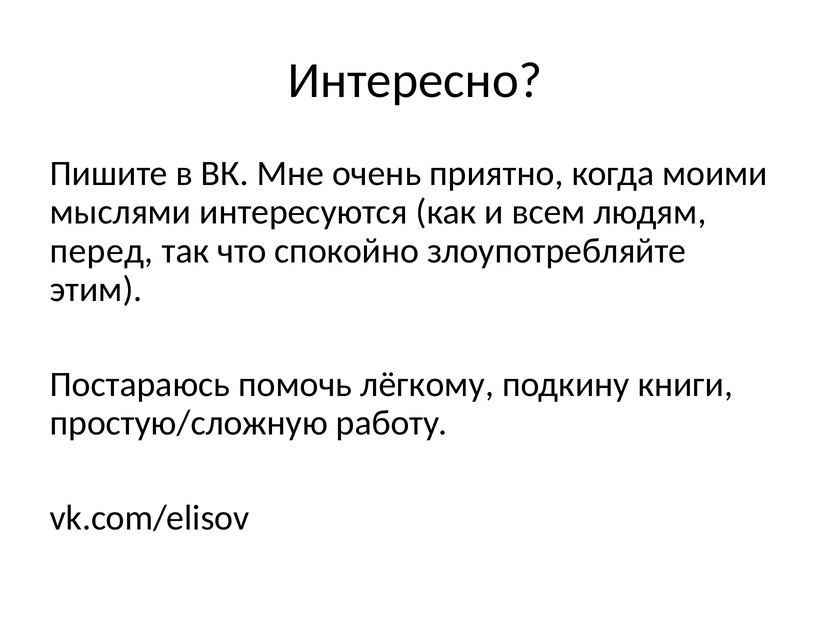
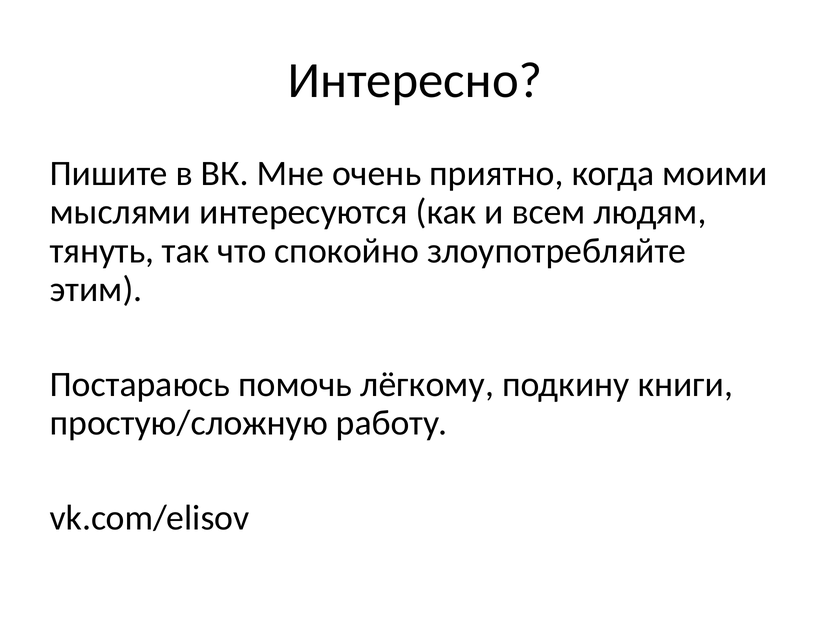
перед: перед -> тянуть
